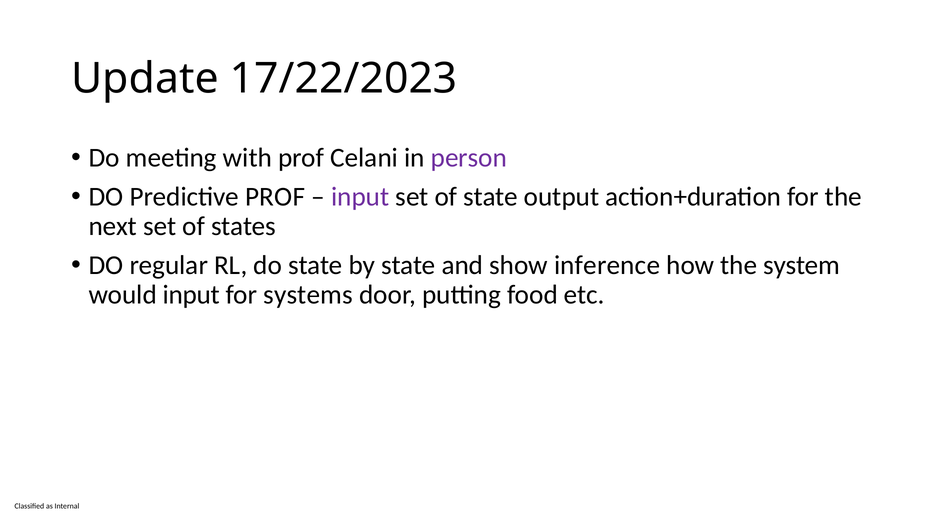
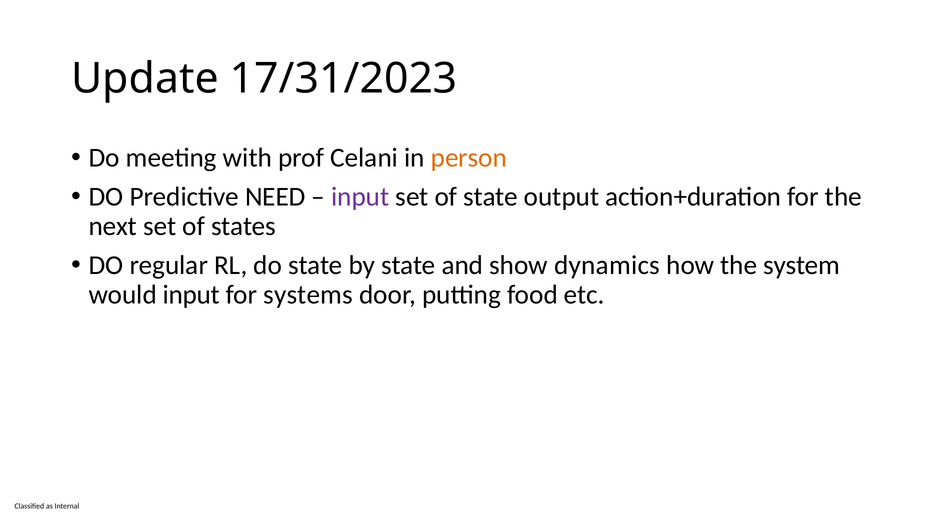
17/22/2023: 17/22/2023 -> 17/31/2023
person colour: purple -> orange
Predictive PROF: PROF -> NEED
inference: inference -> dynamics
